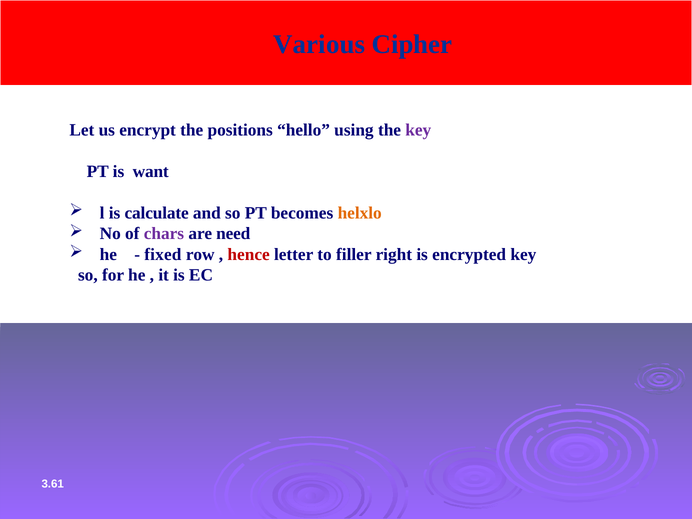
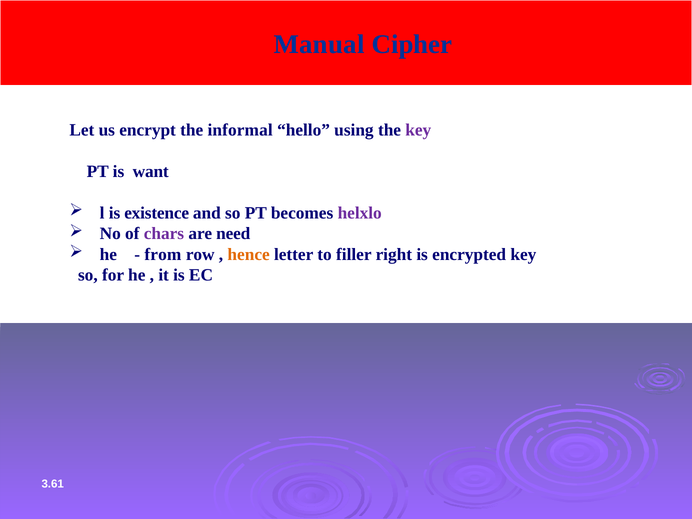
Various: Various -> Manual
positions: positions -> informal
calculate: calculate -> existence
helxlo colour: orange -> purple
fixed: fixed -> from
hence colour: red -> orange
